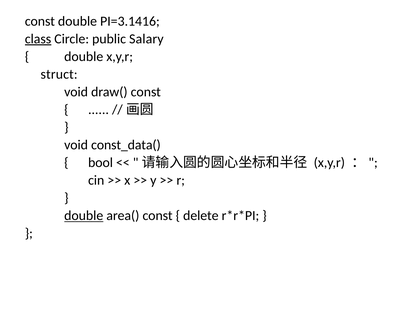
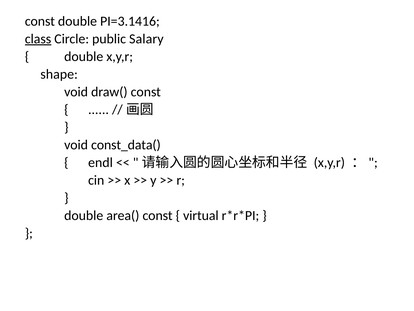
struct: struct -> shape
bool: bool -> endl
double at (84, 215) underline: present -> none
delete: delete -> virtual
